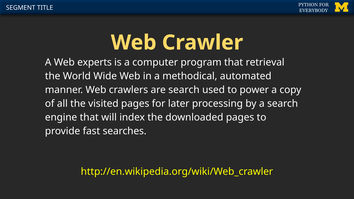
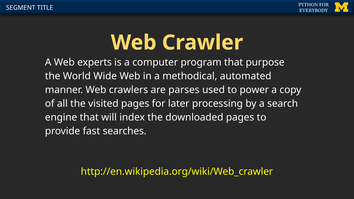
retrieval: retrieval -> purpose
are search: search -> parses
